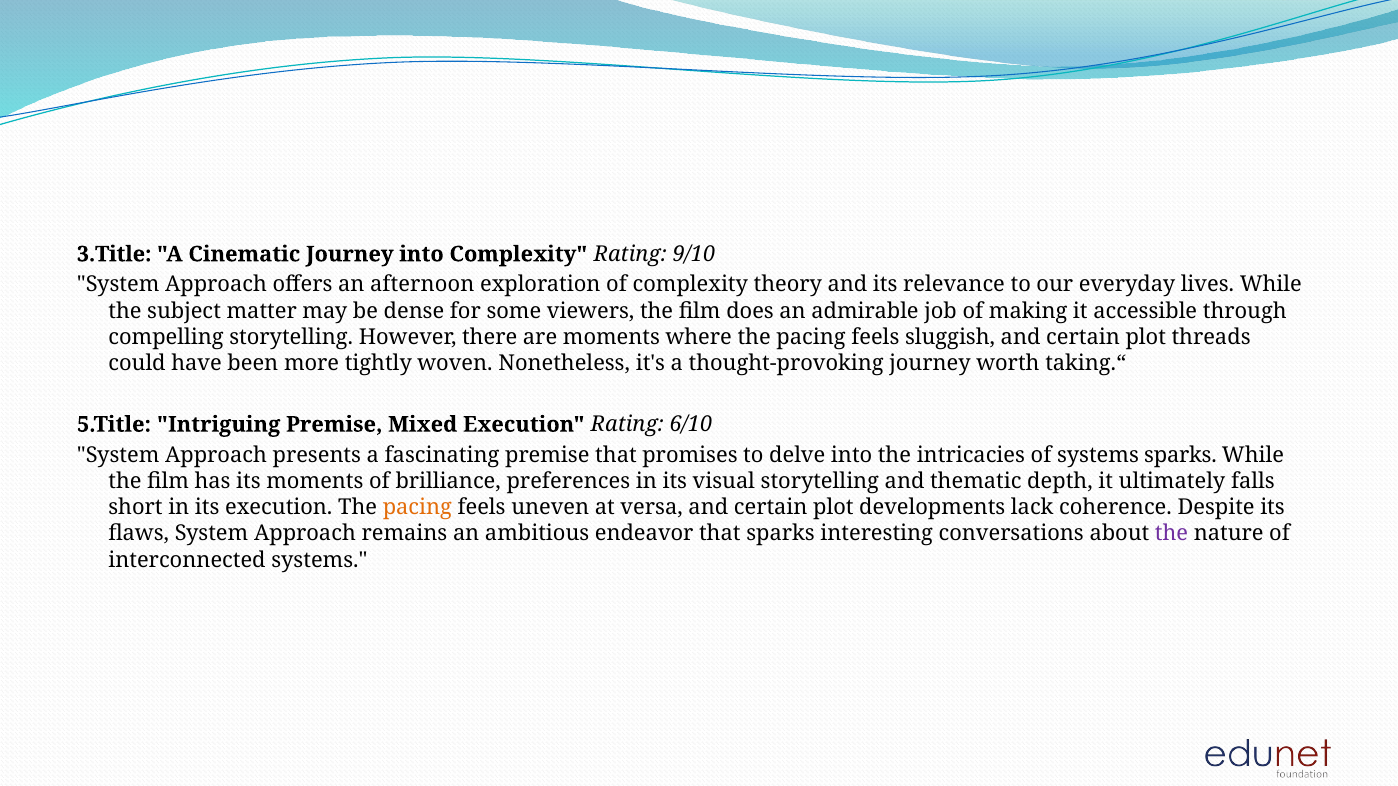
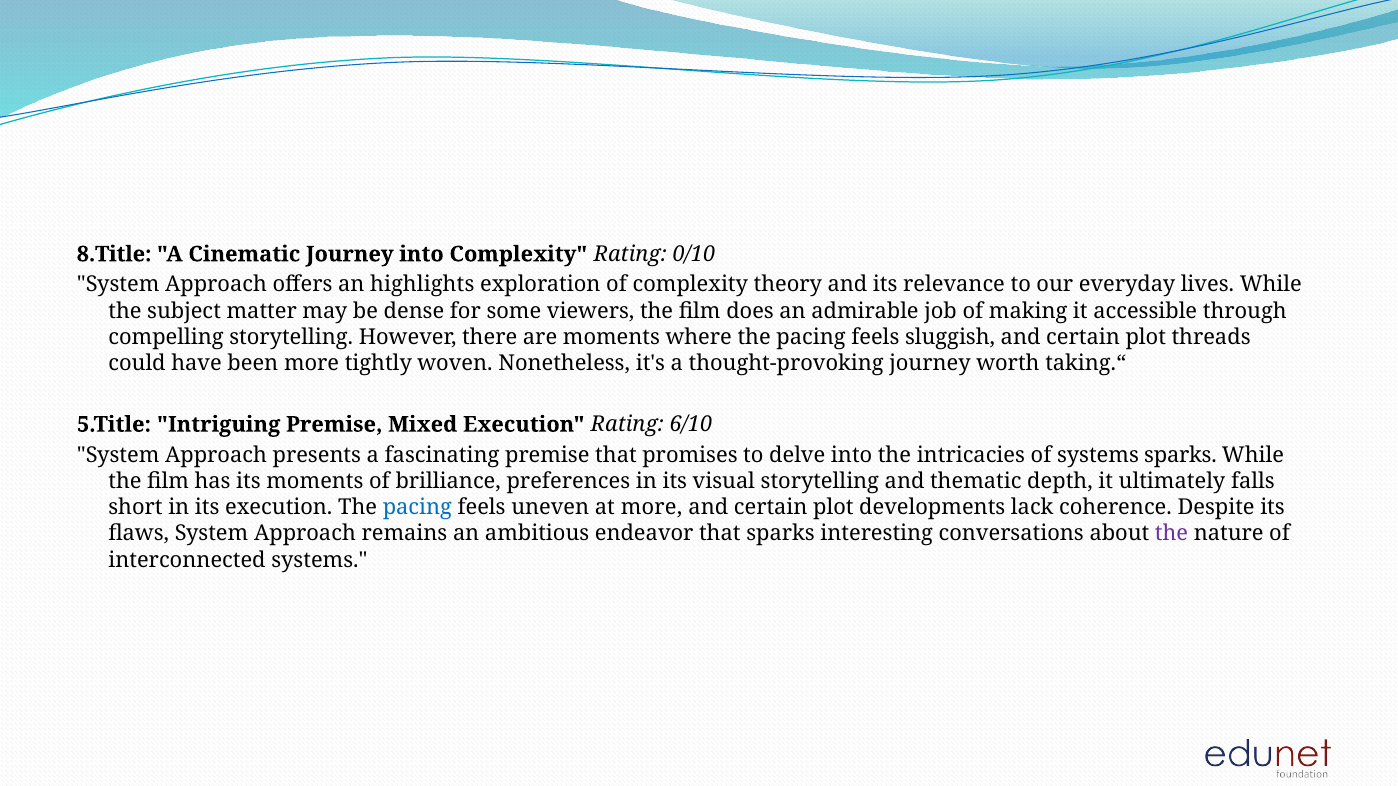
3.Title: 3.Title -> 8.Title
9/10: 9/10 -> 0/10
afternoon: afternoon -> highlights
pacing at (417, 508) colour: orange -> blue
at versa: versa -> more
